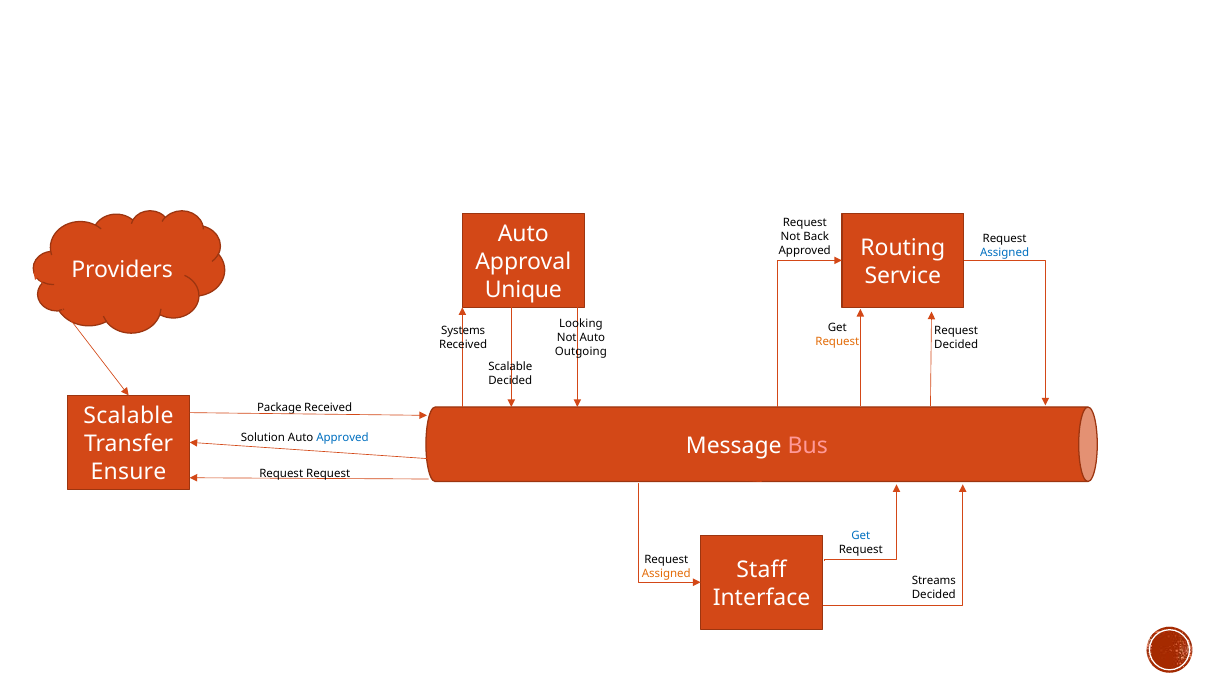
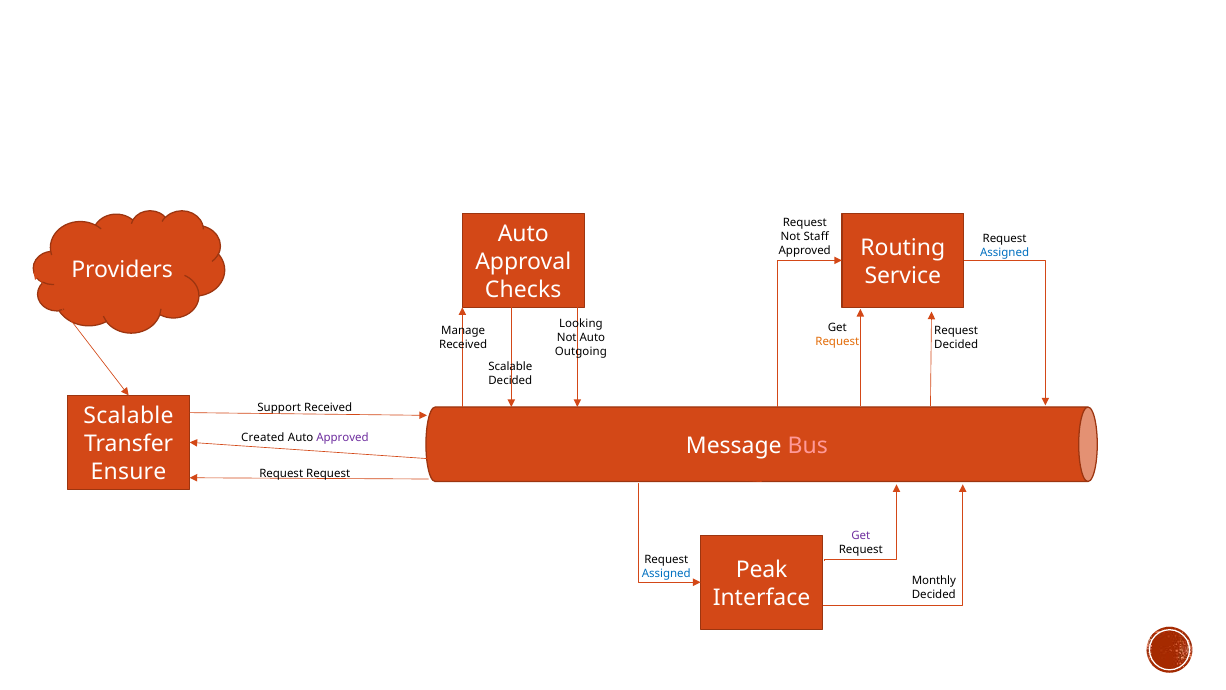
Back: Back -> Staff
Unique: Unique -> Checks
Systems: Systems -> Manage
Package: Package -> Support
Solution: Solution -> Created
Approved at (343, 437) colour: blue -> purple
Get at (861, 535) colour: blue -> purple
Staff: Staff -> Peak
Assigned at (666, 573) colour: orange -> blue
Streams: Streams -> Monthly
